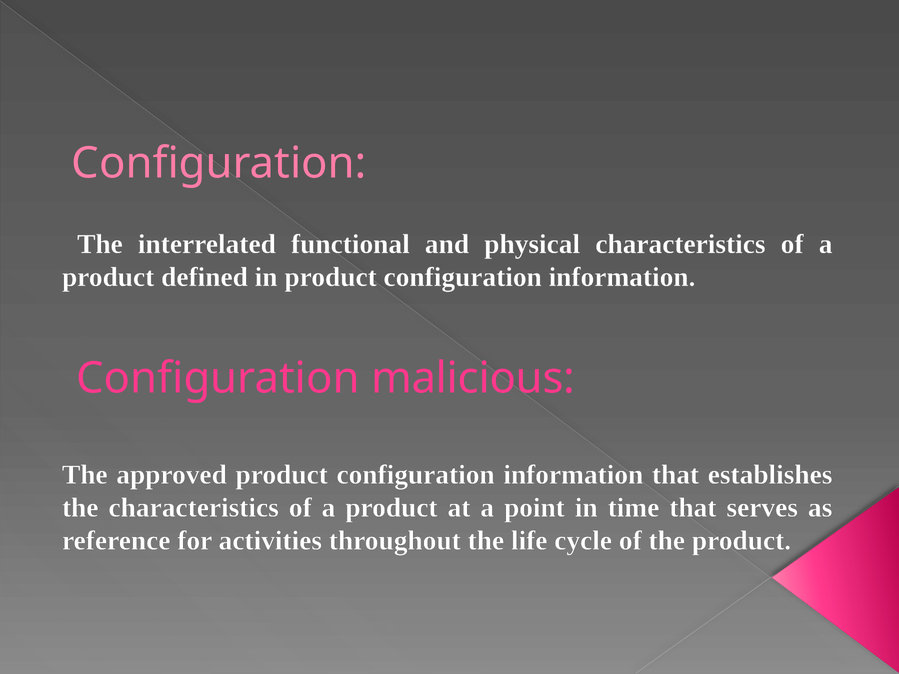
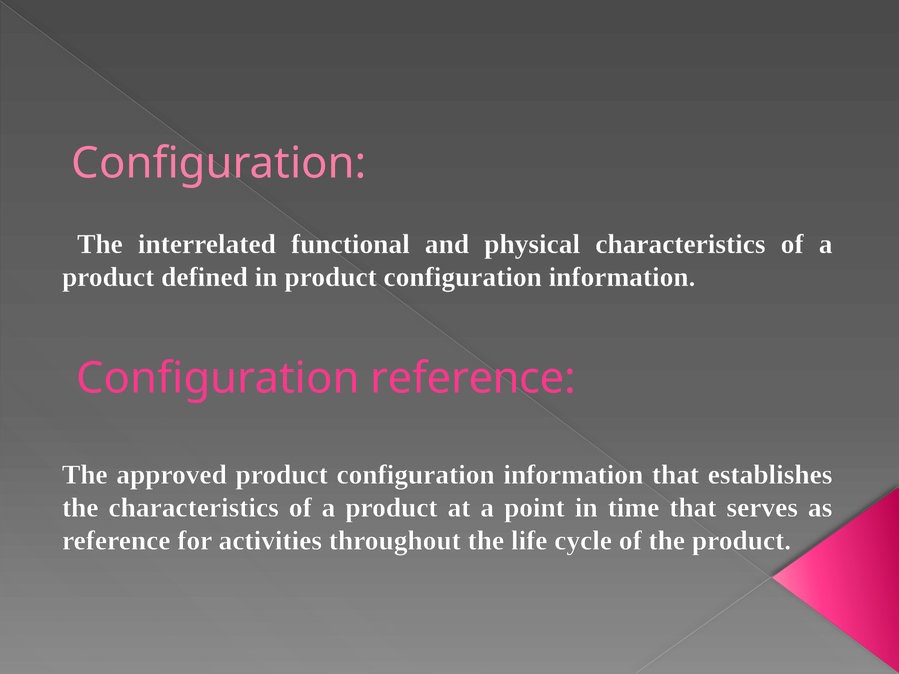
Configuration malicious: malicious -> reference
